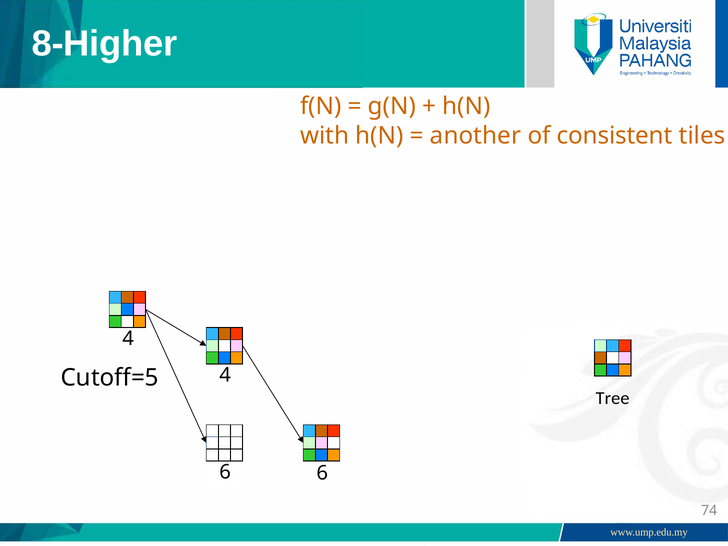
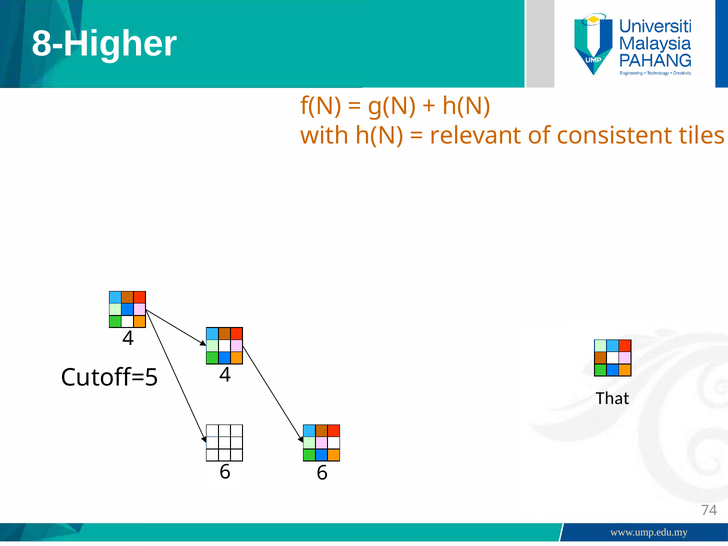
another: another -> relevant
Tree: Tree -> That
